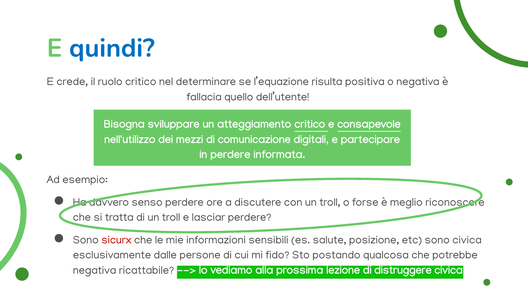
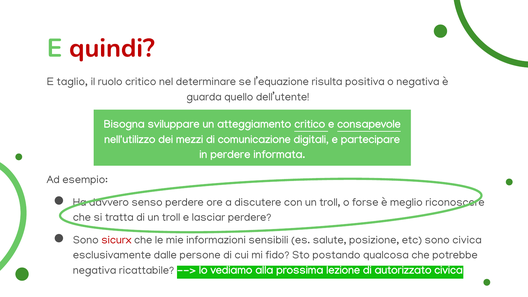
quindi colour: blue -> red
crede: crede -> taglio
fallacia: fallacia -> guarda
distruggere: distruggere -> autorizzato
